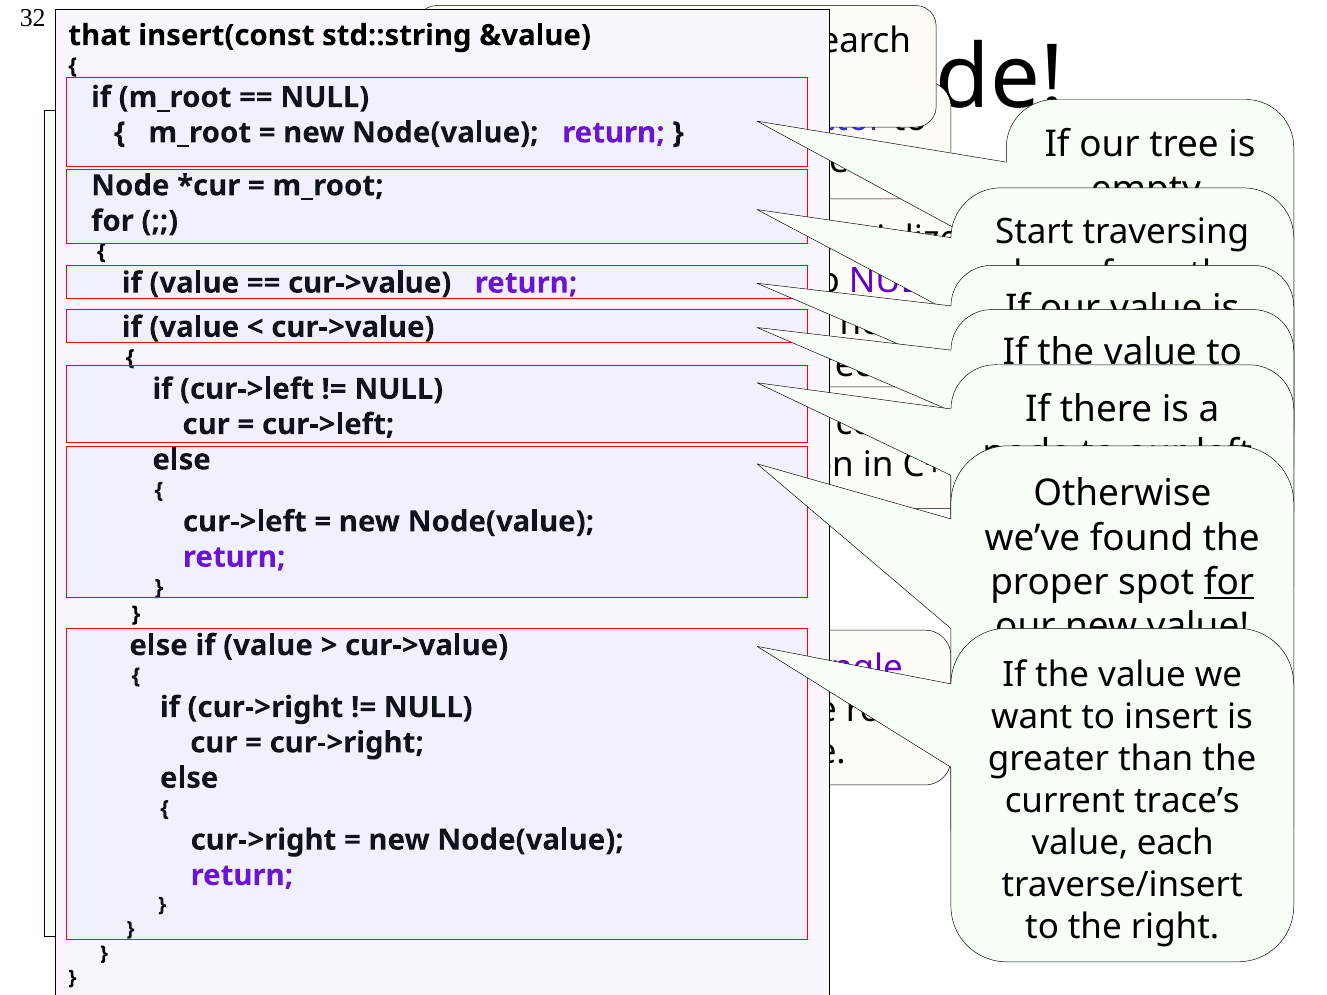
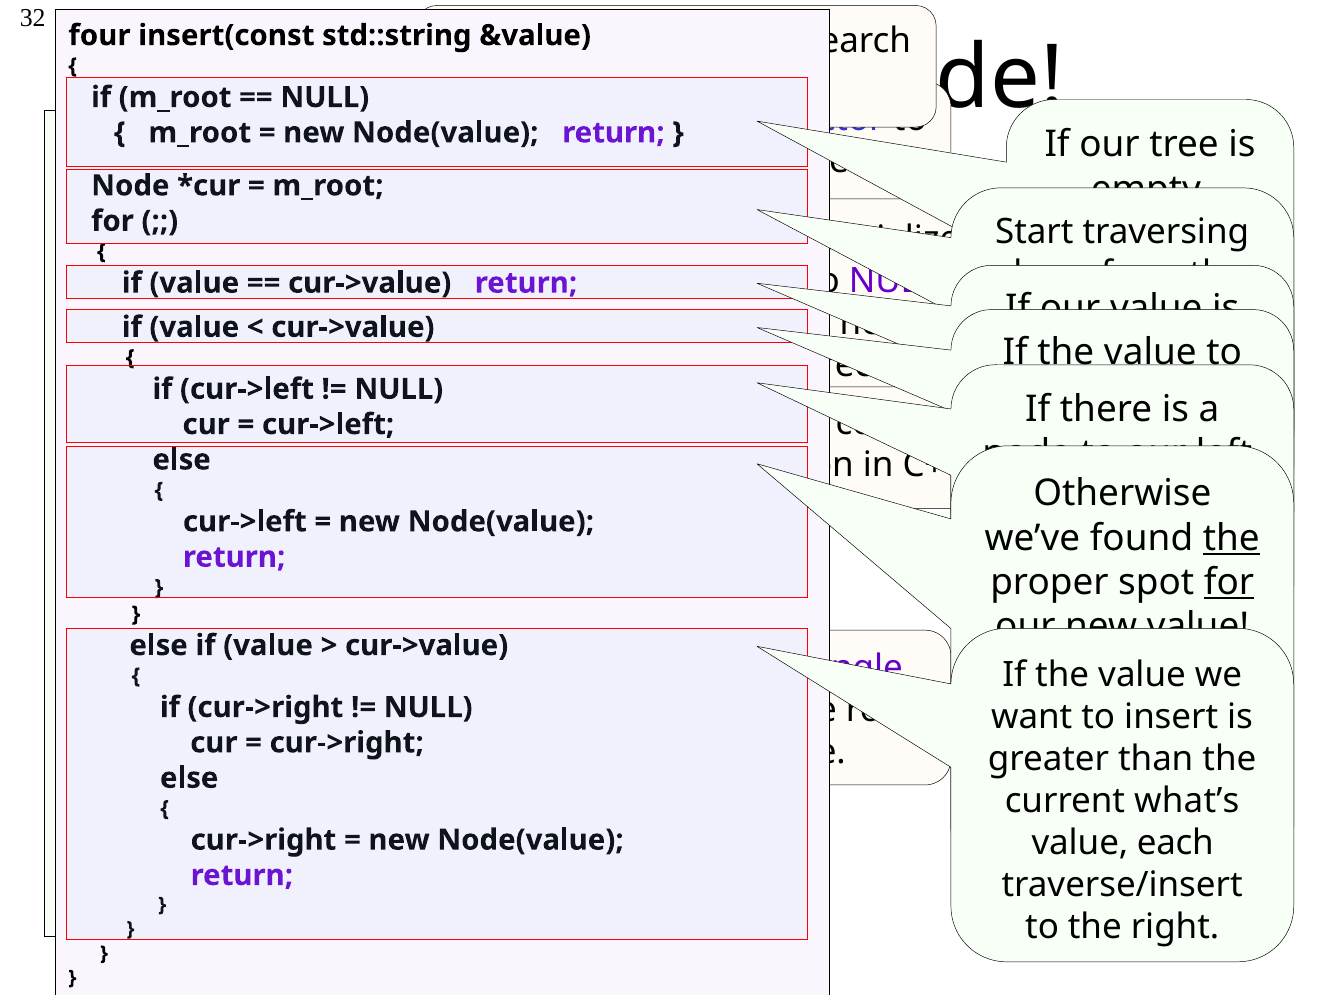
that at (100, 35): that -> four
the at (1231, 538) underline: none -> present
trace’s: trace’s -> what’s
